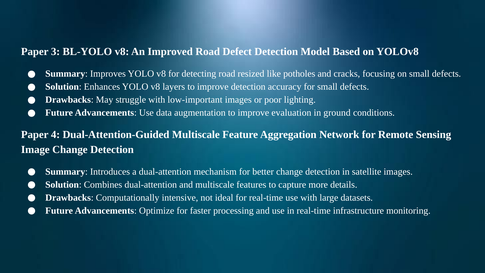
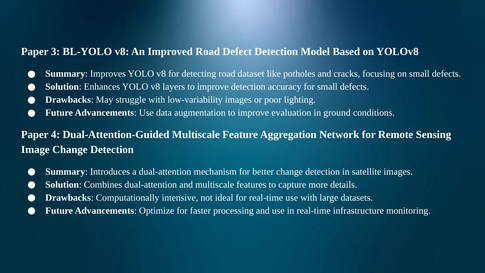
resized: resized -> dataset
low-important: low-important -> low-variability
